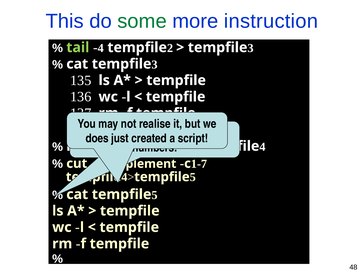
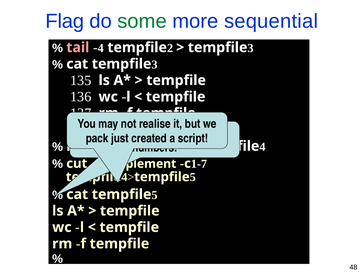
This: This -> Flag
instruction: instruction -> sequential
tail colour: light green -> pink
does: does -> pack
